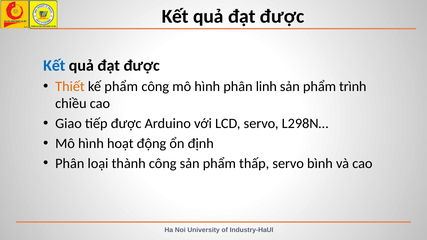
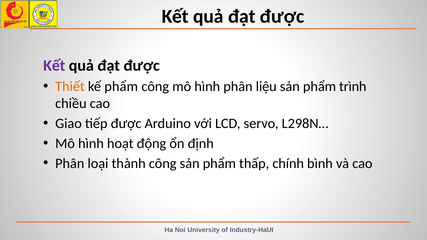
Kết at (54, 66) colour: blue -> purple
linh: linh -> liệu
thấp servo: servo -> chính
